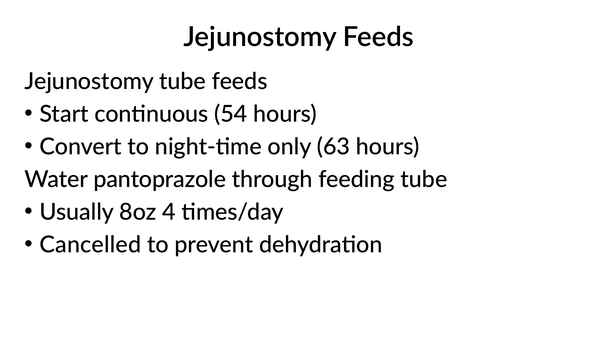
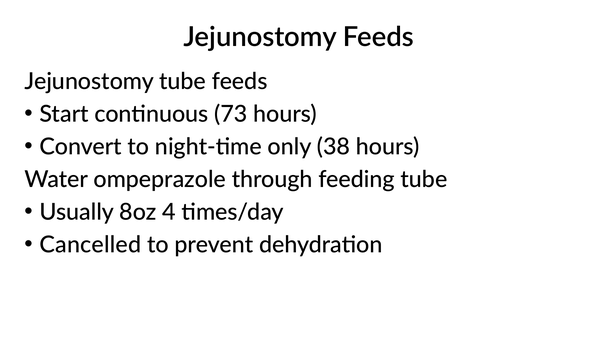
54: 54 -> 73
63: 63 -> 38
pantoprazole: pantoprazole -> ompeprazole
